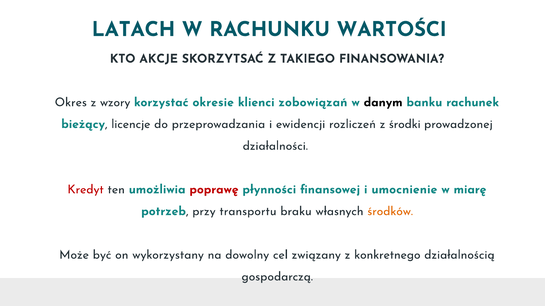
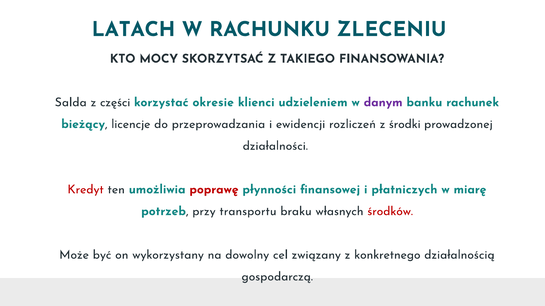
WARTOŚCI: WARTOŚCI -> ZLECENIU
AKCJE: AKCJE -> MOCY
Okres: Okres -> Salda
wzory: wzory -> części
zobowiązań: zobowiązań -> udzieleniem
danym colour: black -> purple
umocnienie: umocnienie -> płatniczych
środków colour: orange -> red
